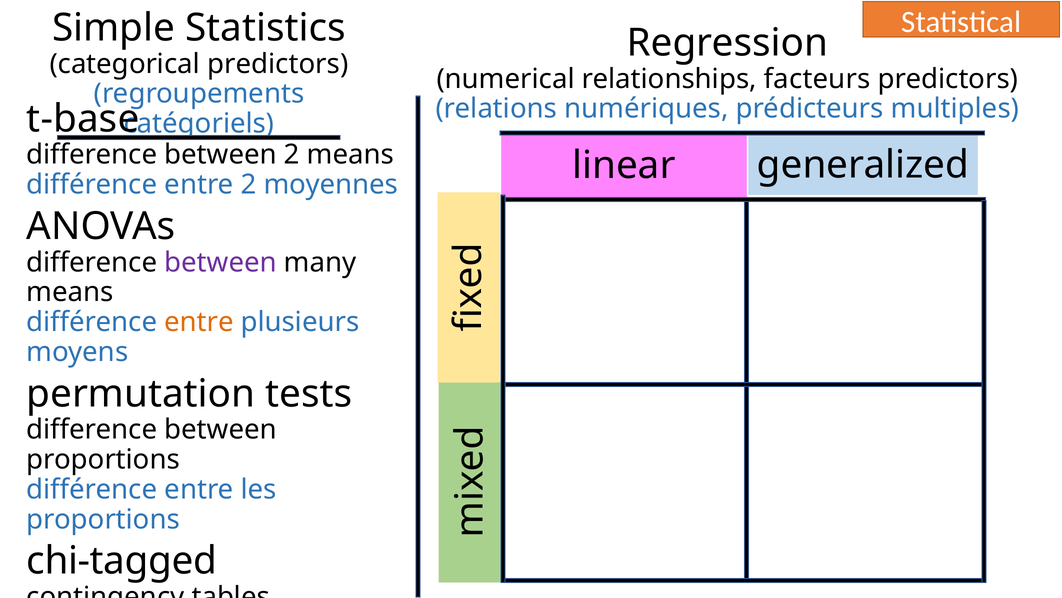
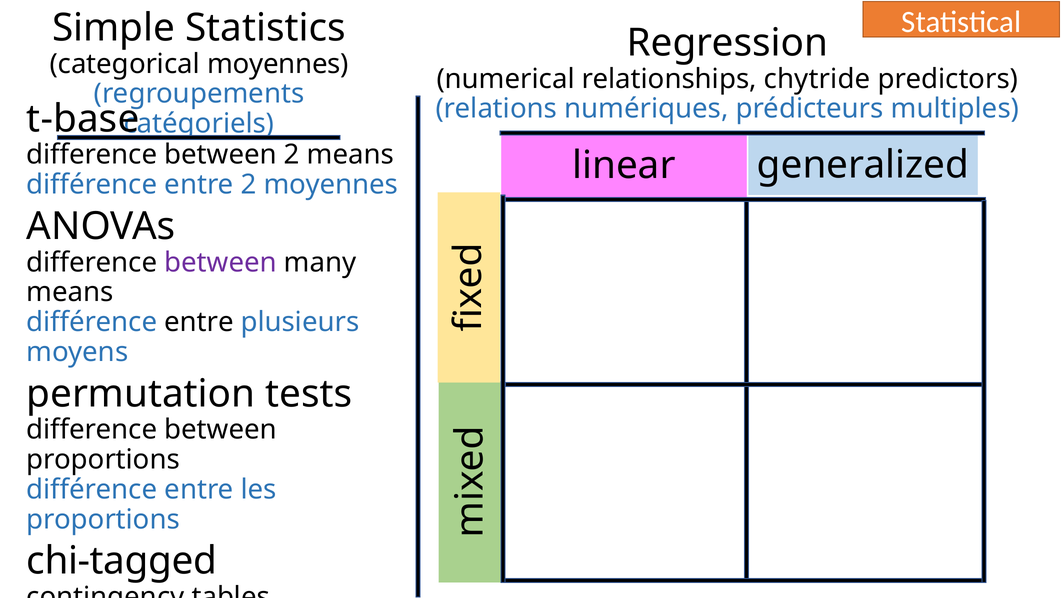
categorical predictors: predictors -> moyennes
facteurs: facteurs -> chytride
entre at (199, 322) colour: orange -> black
